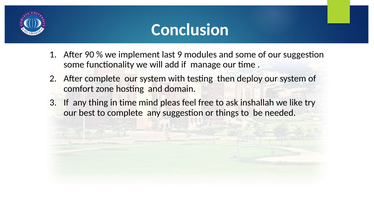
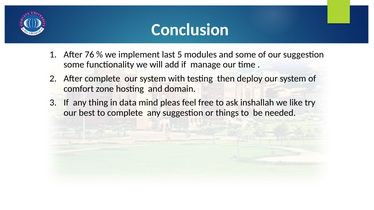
90: 90 -> 76
9: 9 -> 5
in time: time -> data
